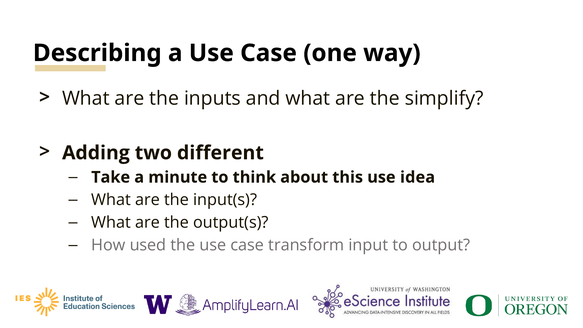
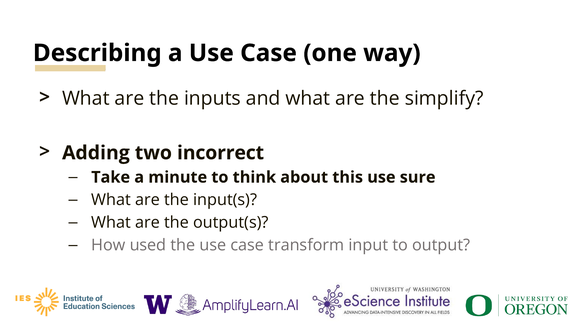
different: different -> incorrect
idea: idea -> sure
